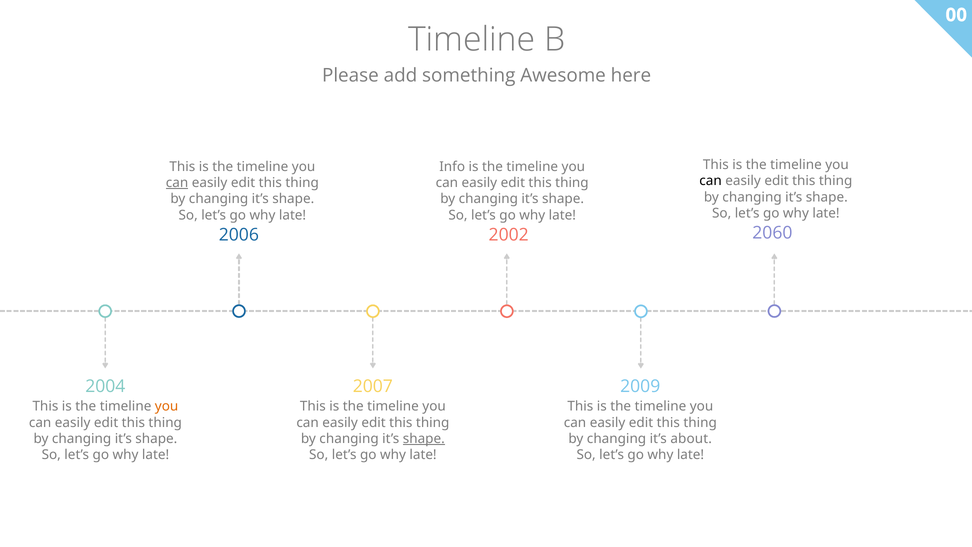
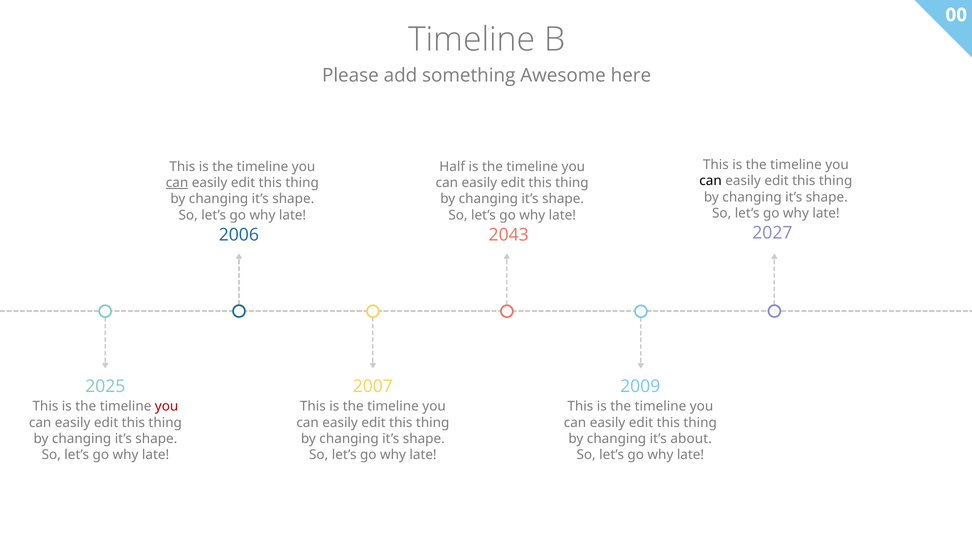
Info: Info -> Half
2060: 2060 -> 2027
2002: 2002 -> 2043
2004: 2004 -> 2025
you at (167, 406) colour: orange -> red
shape at (424, 439) underline: present -> none
